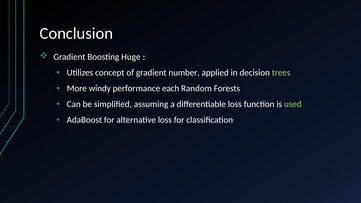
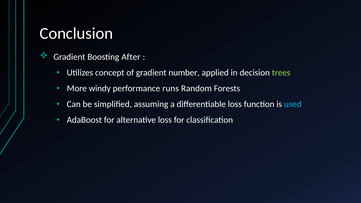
Huge: Huge -> After
each: each -> runs
used colour: light green -> light blue
